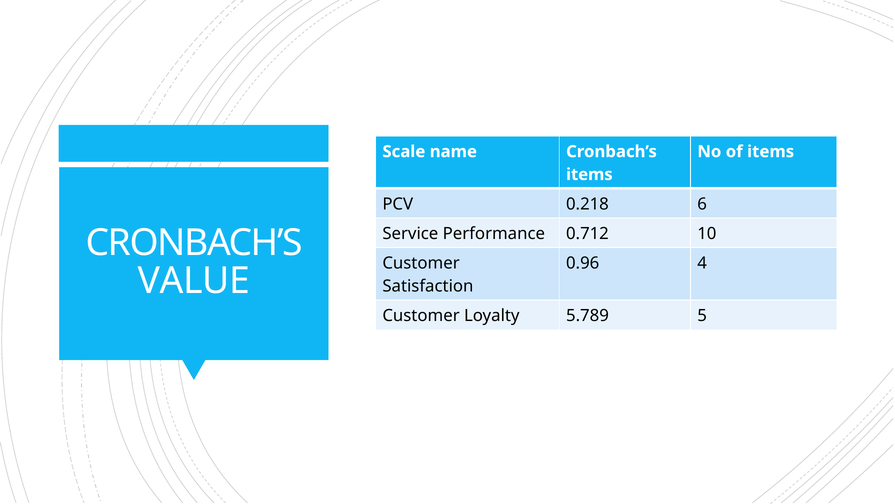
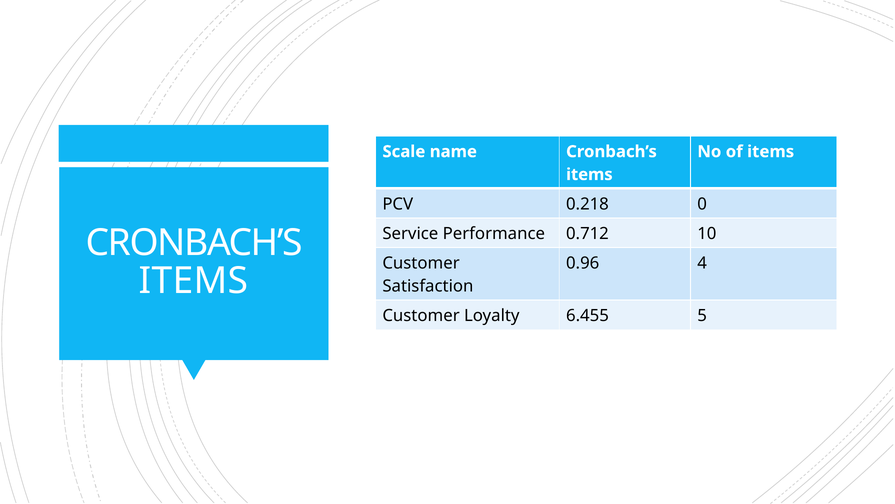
6: 6 -> 0
VALUE at (194, 281): VALUE -> ITEMS
5.789: 5.789 -> 6.455
